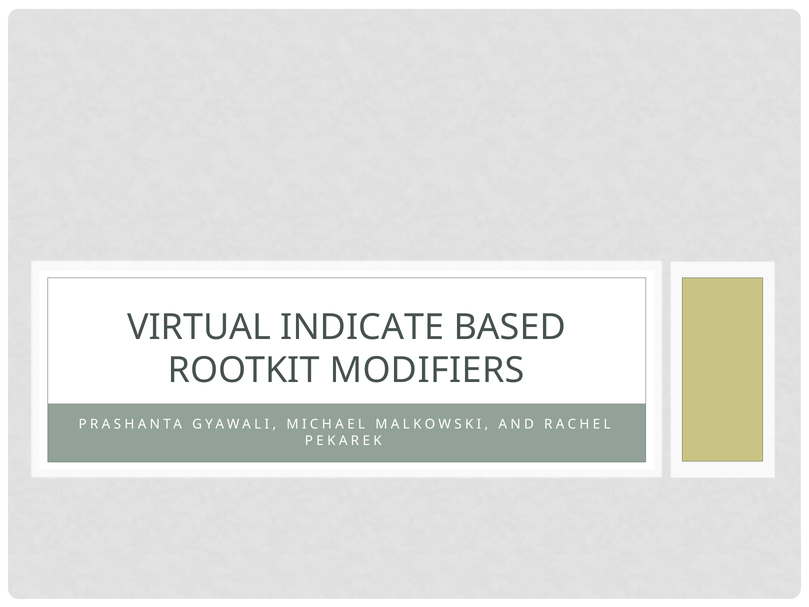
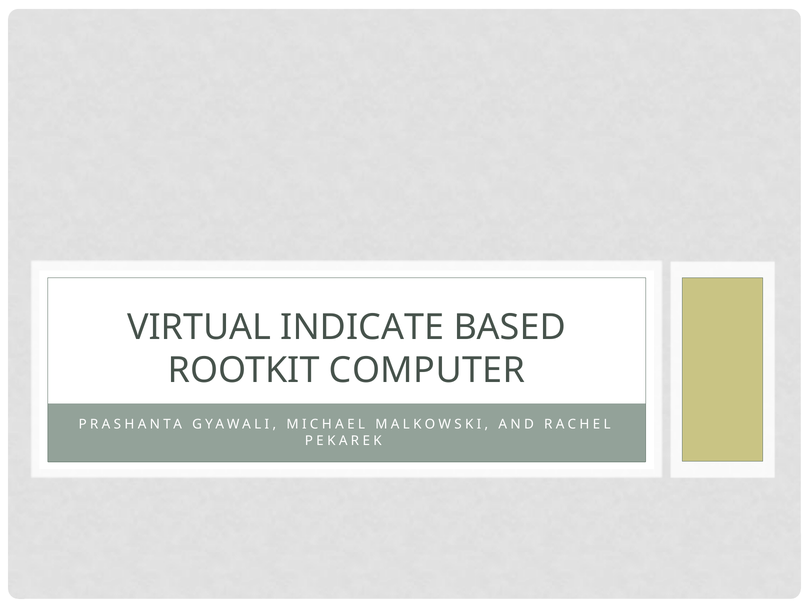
MODIFIERS: MODIFIERS -> COMPUTER
